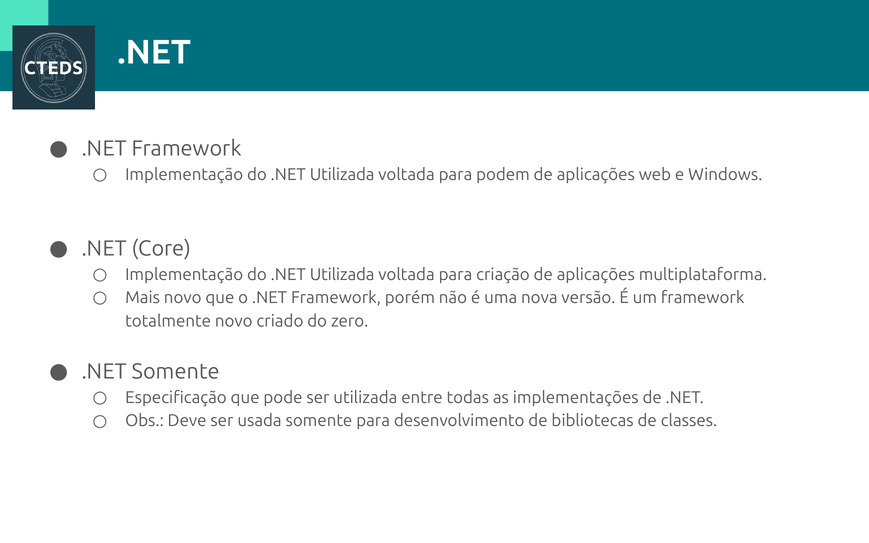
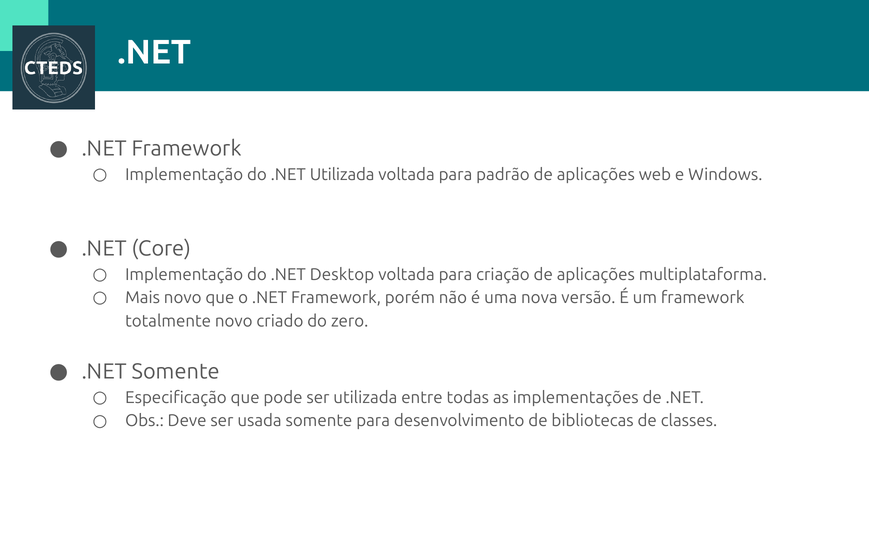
podem: podem -> padrão
Utilizada at (342, 275): Utilizada -> Desktop
